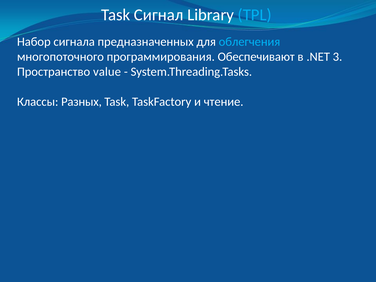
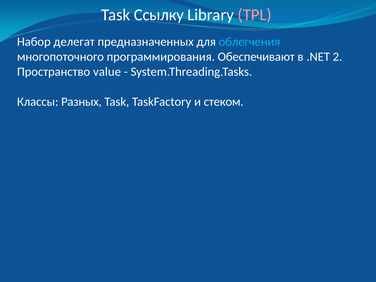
Сигнал: Сигнал -> Ссылку
TPL colour: light blue -> pink
сигнала: сигнала -> делегат
3: 3 -> 2
чтение: чтение -> стеком
